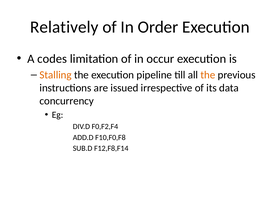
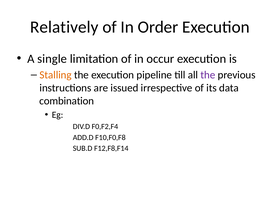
codes: codes -> single
the at (208, 75) colour: orange -> purple
concurrency: concurrency -> combination
